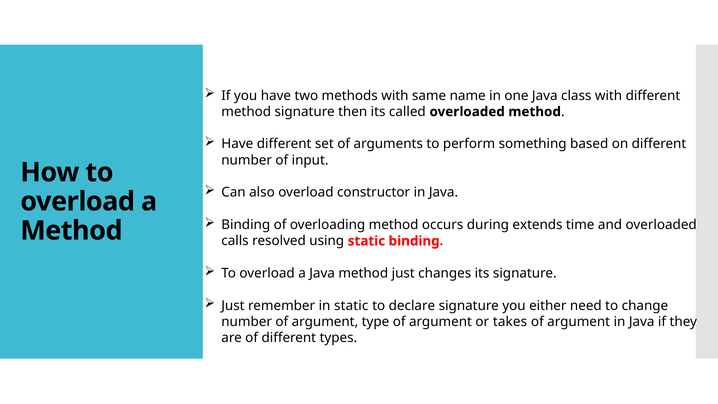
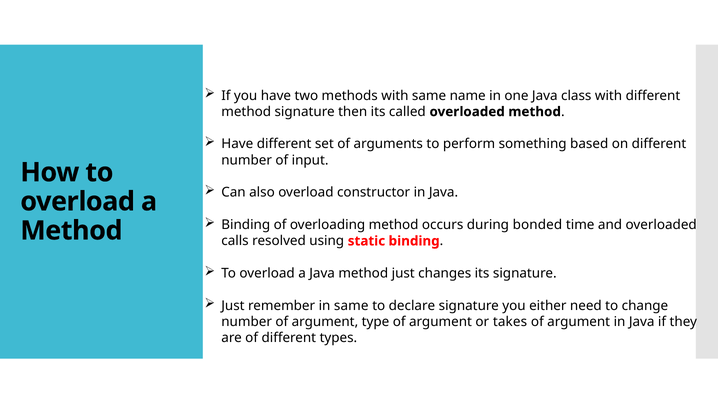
extends: extends -> bonded
in static: static -> same
